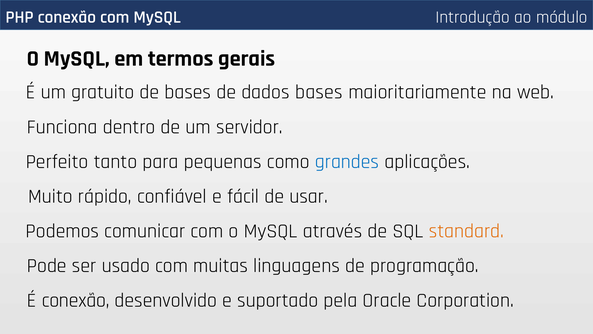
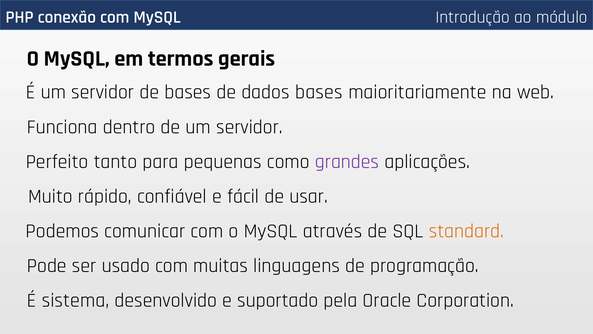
É um gratuito: gratuito -> servidor
grandes colour: blue -> purple
É conexão: conexão -> sistema
